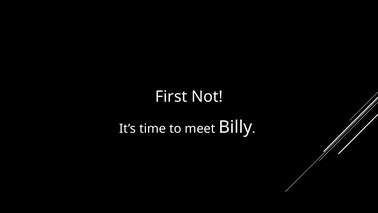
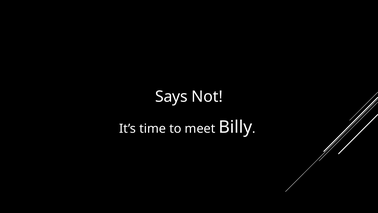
First: First -> Says
